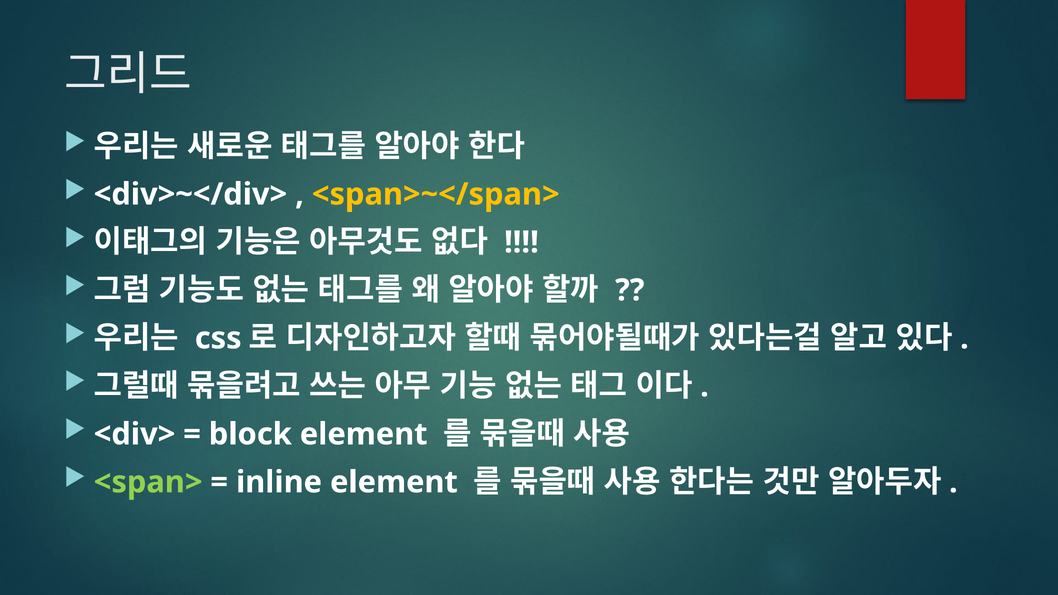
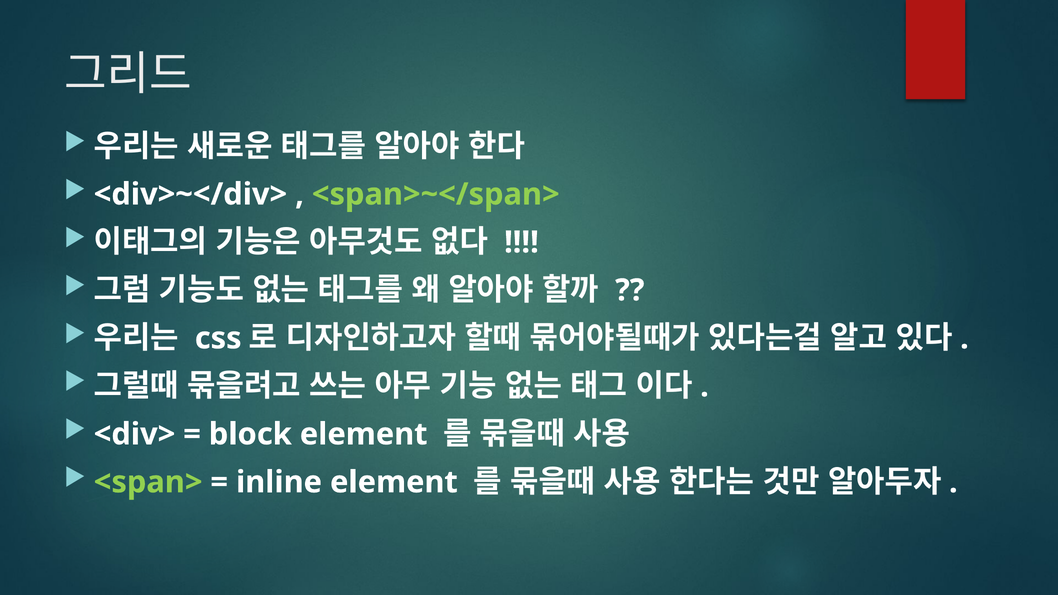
<span>~</span> colour: yellow -> light green
